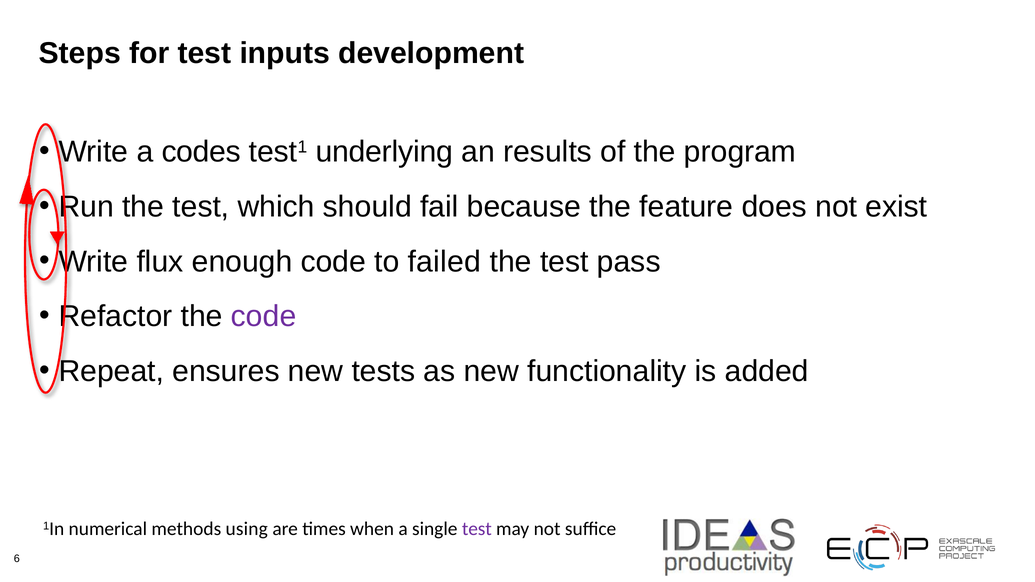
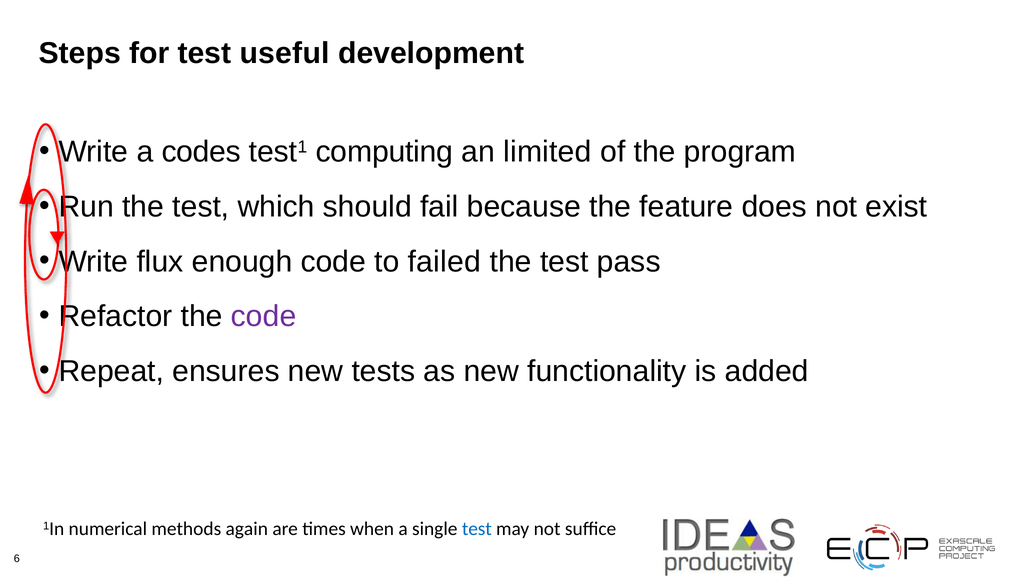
inputs: inputs -> useful
underlying: underlying -> computing
results: results -> limited
using: using -> again
test at (477, 529) colour: purple -> blue
